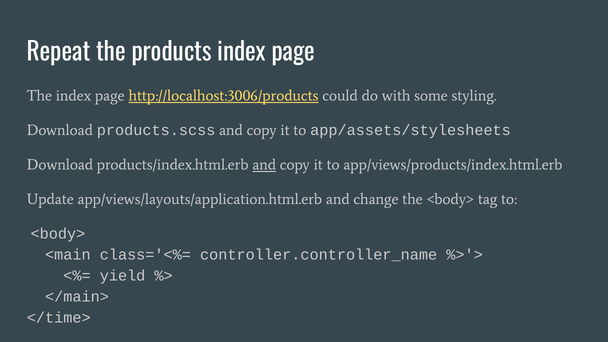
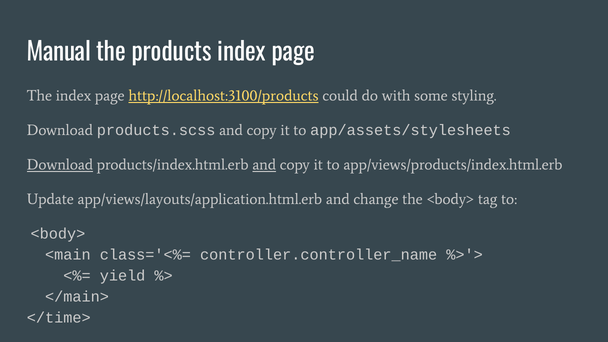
Repeat: Repeat -> Manual
http://localhost:3006/products: http://localhost:3006/products -> http://localhost:3100/products
Download at (60, 165) underline: none -> present
